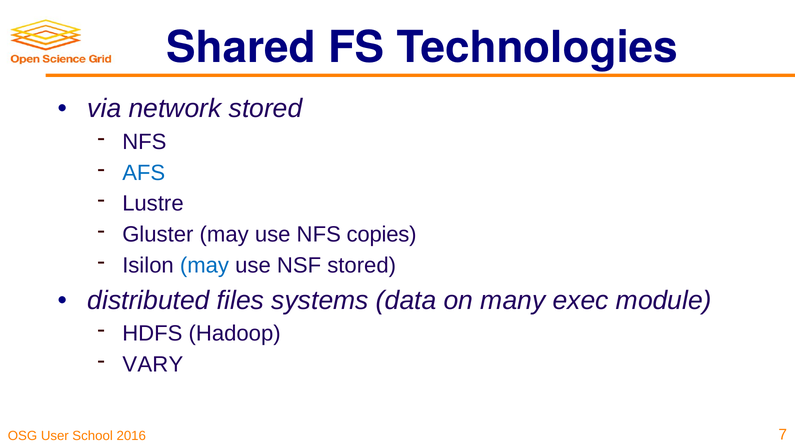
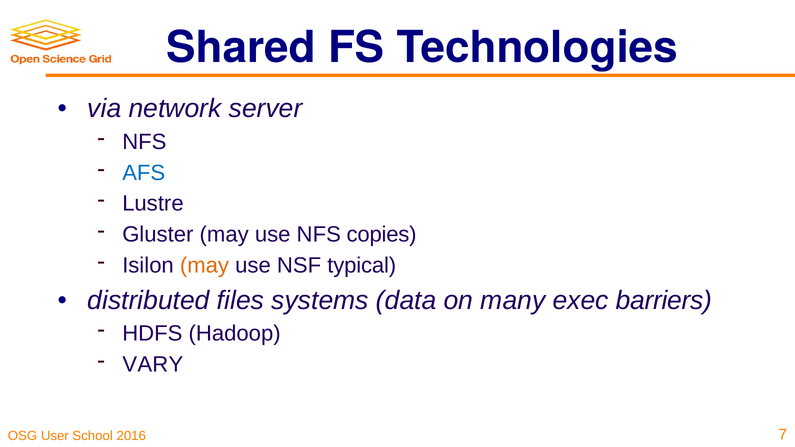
network stored: stored -> server
may at (204, 266) colour: blue -> orange
NSF stored: stored -> typical
module: module -> barriers
